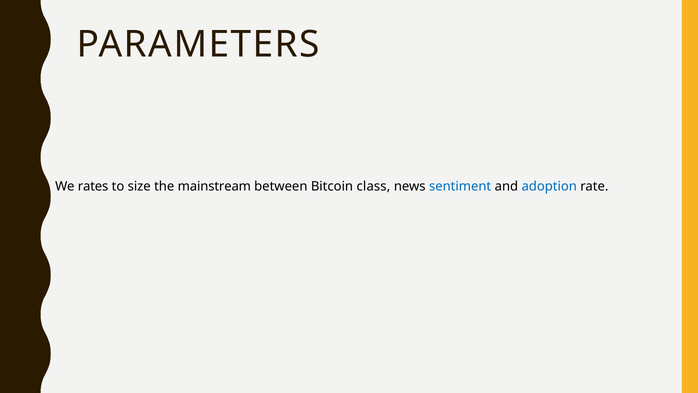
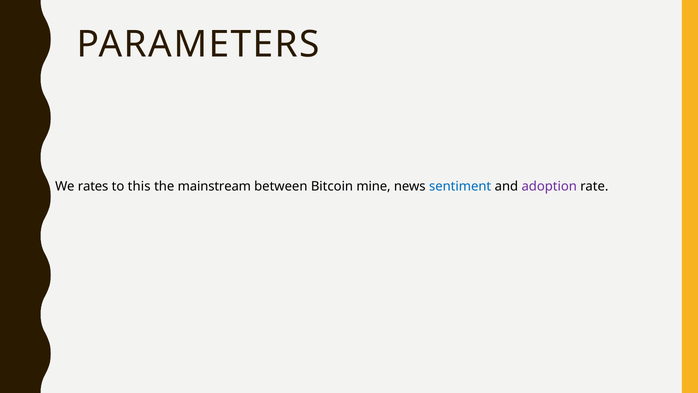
size: size -> this
class: class -> mine
adoption colour: blue -> purple
